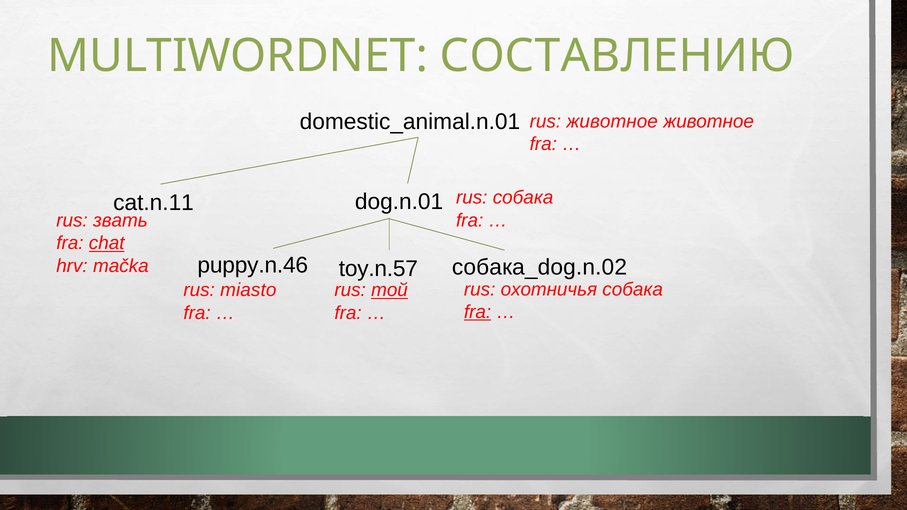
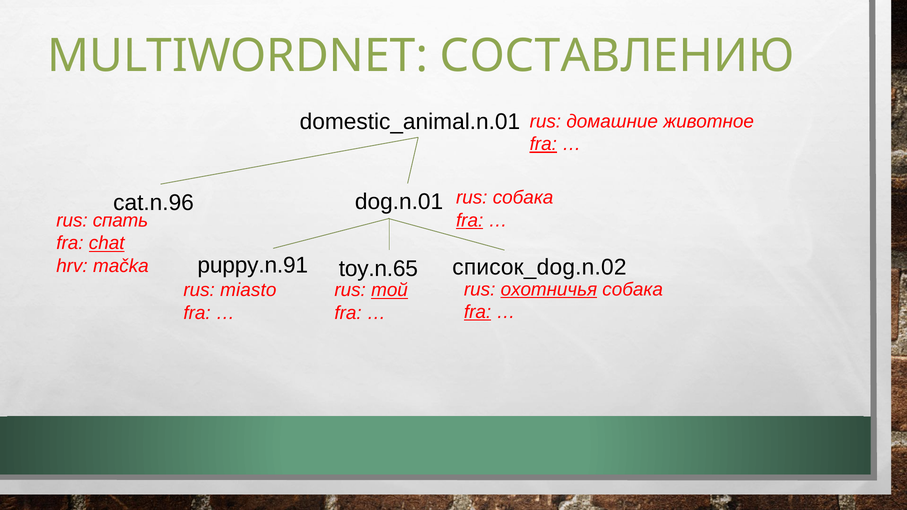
rus животное: животное -> домашние
fra at (543, 144) underline: none -> present
cat.n.11: cat.n.11 -> cat.n.96
fra at (470, 220) underline: none -> present
звать: звать -> спать
собака_dog.n.02: собака_dog.n.02 -> список_dog.n.02
puppy.n.46: puppy.n.46 -> puppy.n.91
toy.n.57: toy.n.57 -> toy.n.65
охотничья underline: none -> present
